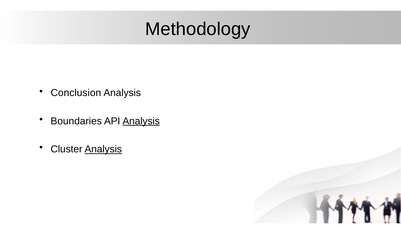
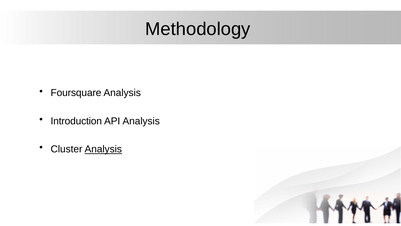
Conclusion: Conclusion -> Foursquare
Boundaries: Boundaries -> Introduction
Analysis at (141, 121) underline: present -> none
